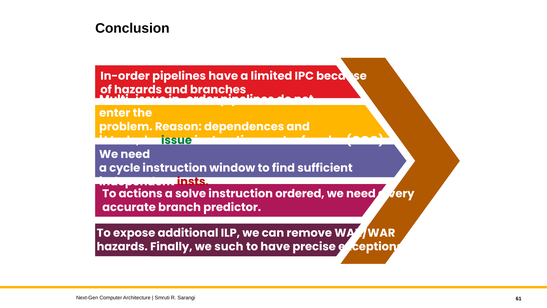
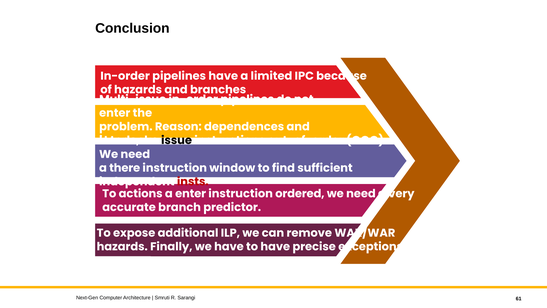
issue colour: green -> black
cycle: cycle -> there
a solve: solve -> enter
we such: such -> have
